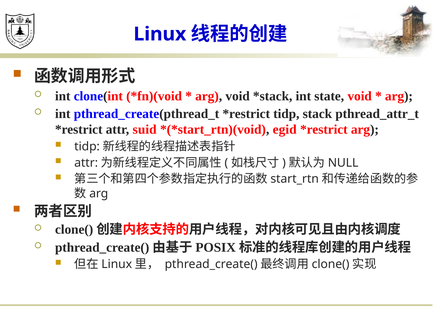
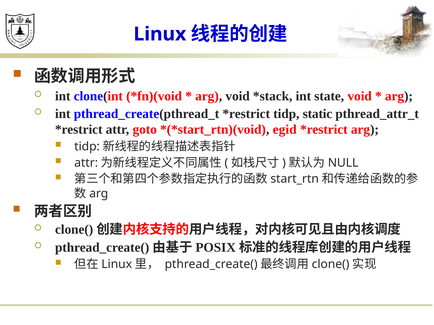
stack: stack -> static
suid: suid -> goto
